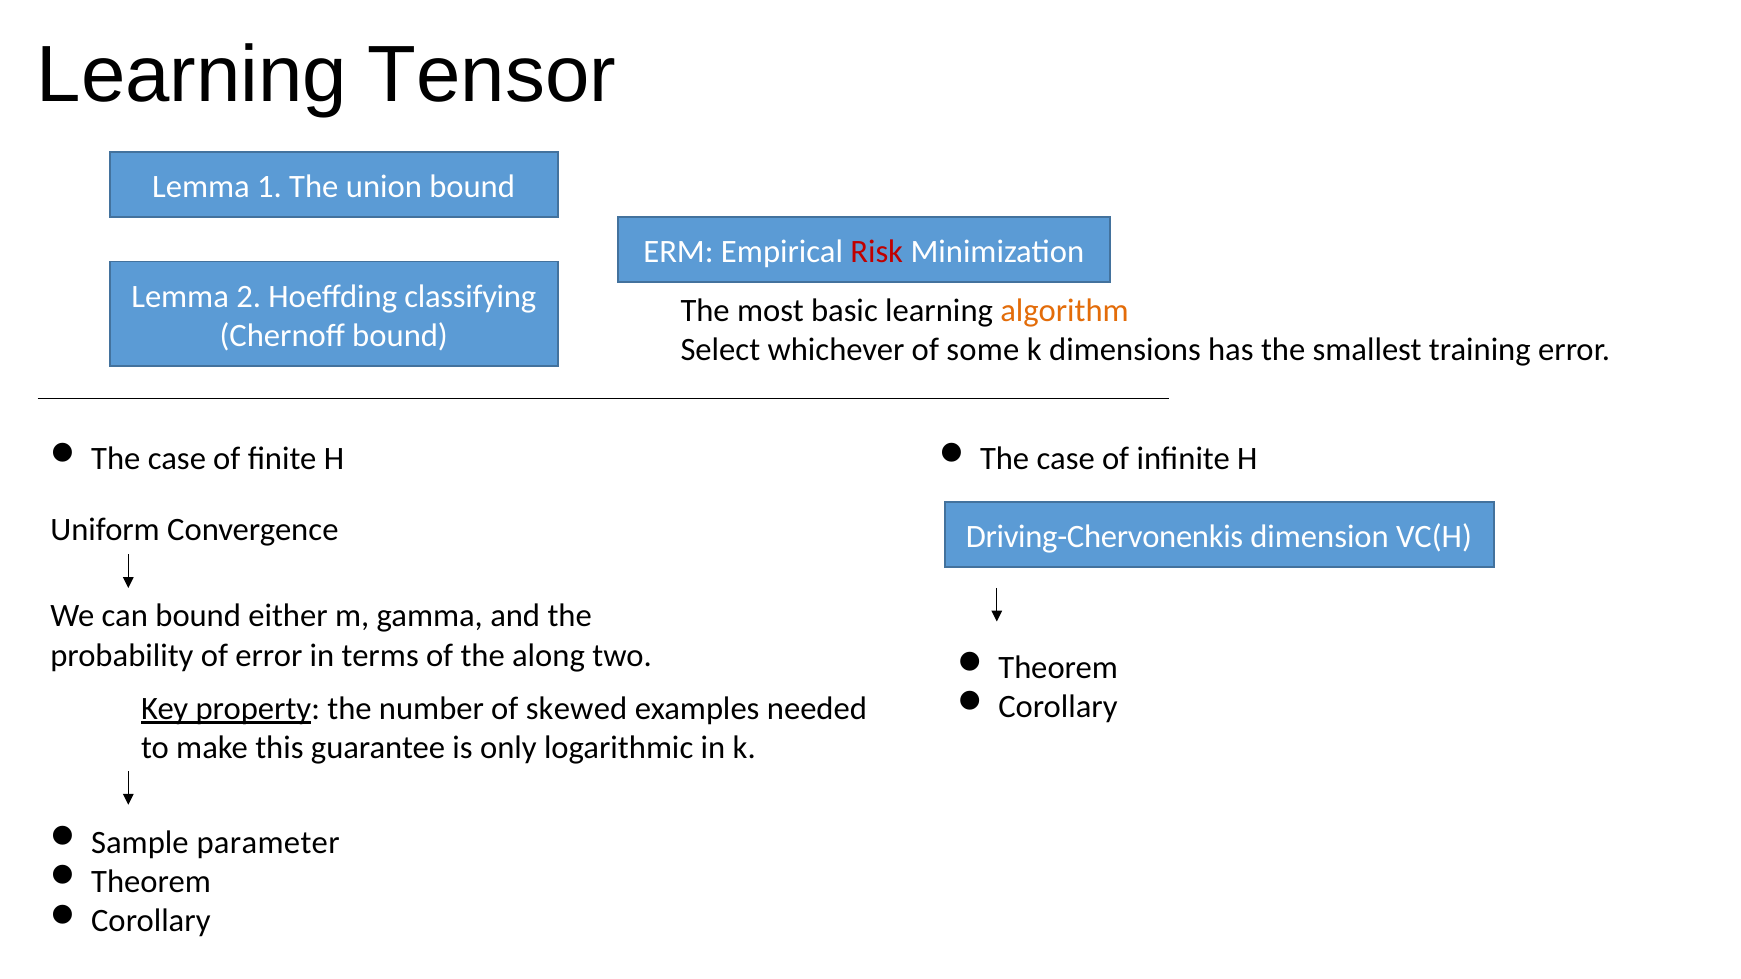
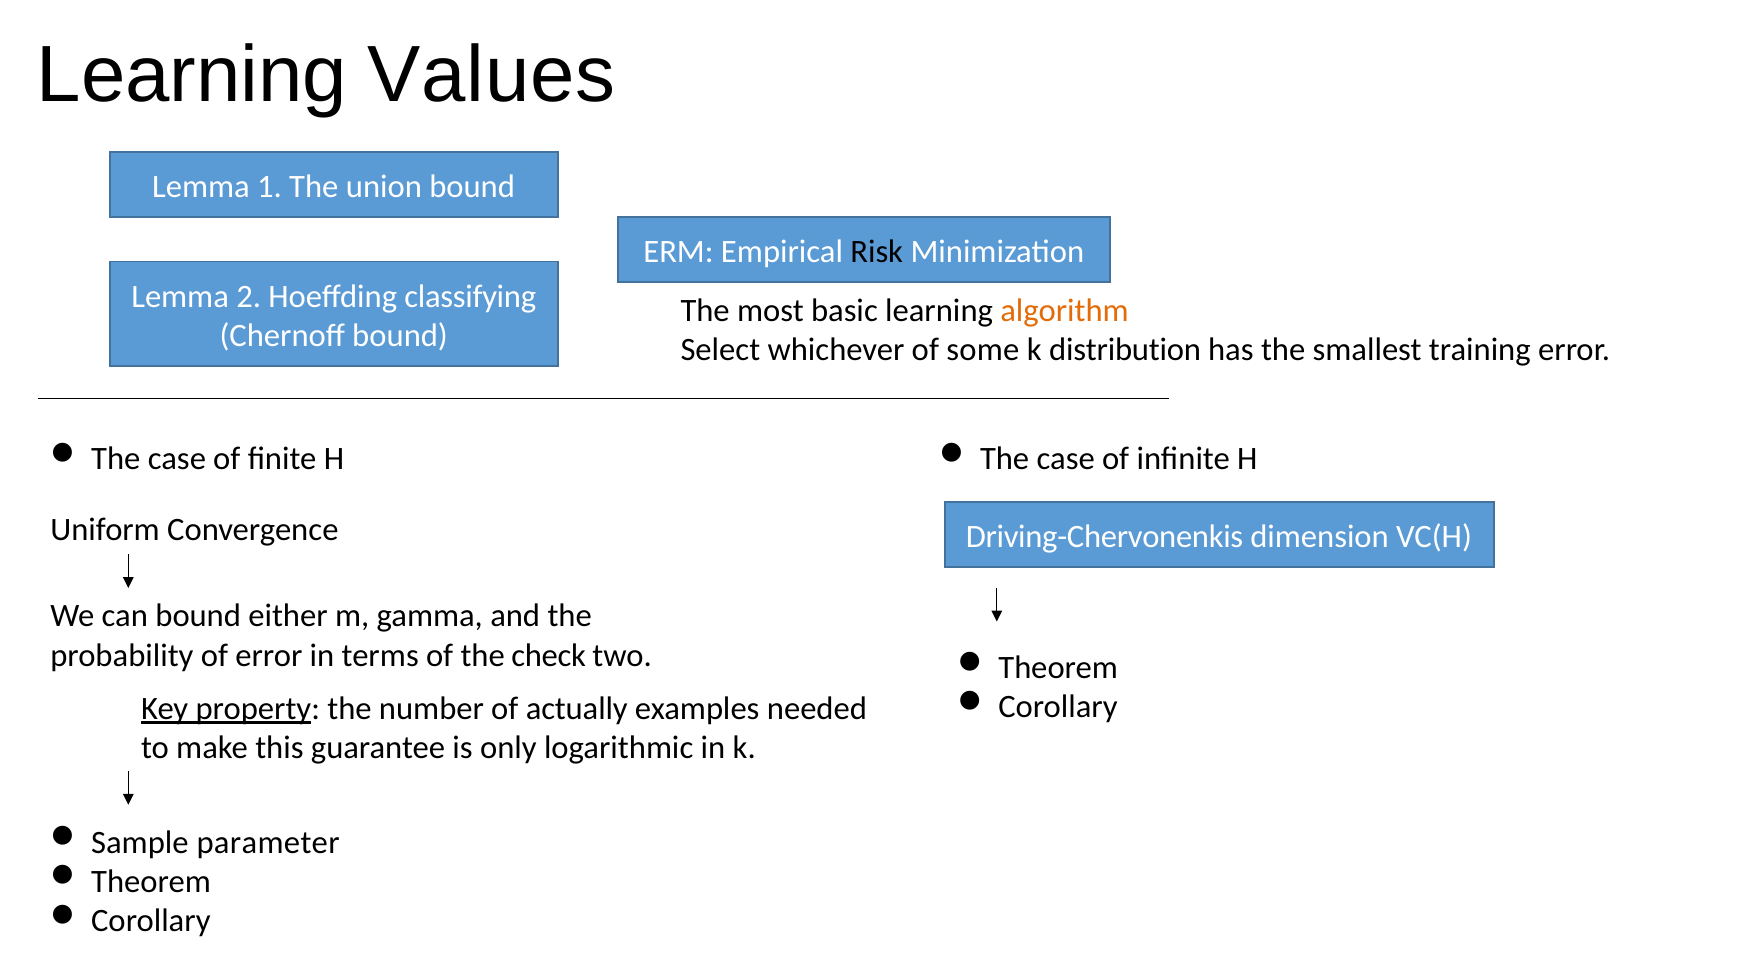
Tensor: Tensor -> Values
Risk colour: red -> black
dimensions: dimensions -> distribution
along: along -> check
skewed: skewed -> actually
